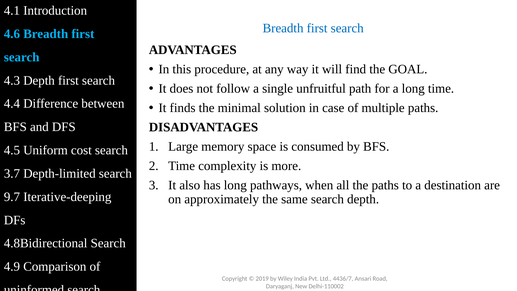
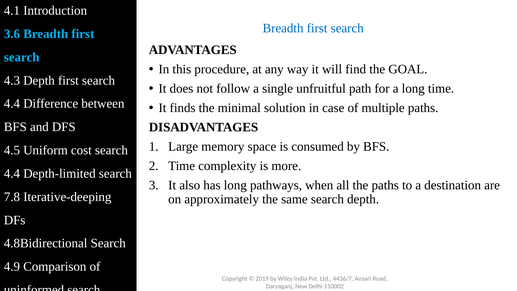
4.6: 4.6 -> 3.6
3.7 at (12, 173): 3.7 -> 4.4
9.7: 9.7 -> 7.8
